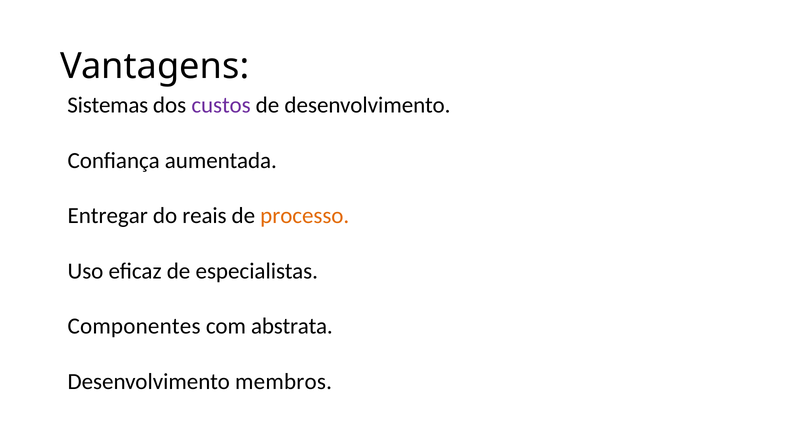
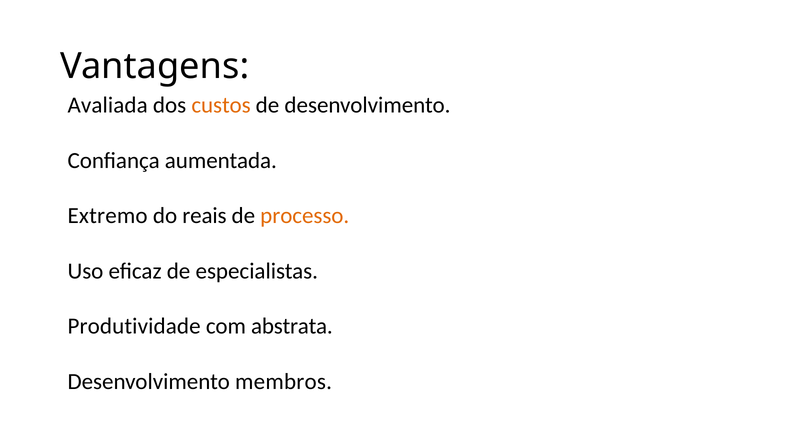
Sistemas: Sistemas -> Avaliada
custos colour: purple -> orange
Entregar: Entregar -> Extremo
Componentes: Componentes -> Produtividade
